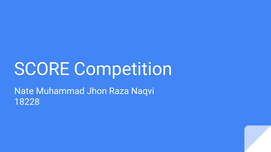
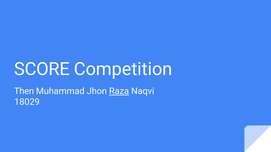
Nate: Nate -> Then
Raza underline: none -> present
18228: 18228 -> 18029
